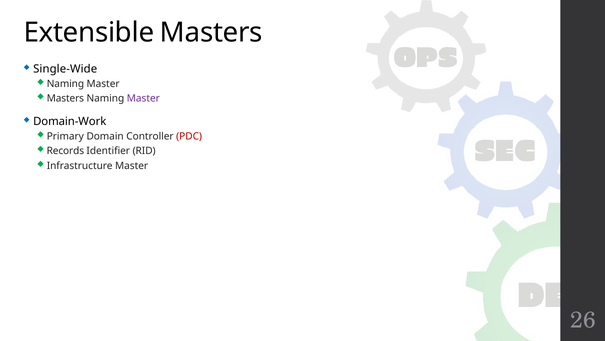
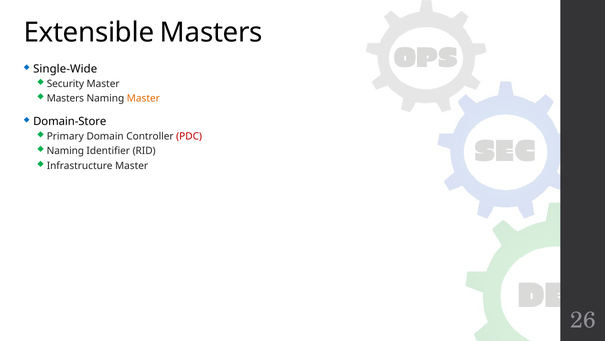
Naming at (65, 84): Naming -> Security
Master at (143, 98) colour: purple -> orange
Domain-Work: Domain-Work -> Domain-Store
Records at (65, 151): Records -> Naming
